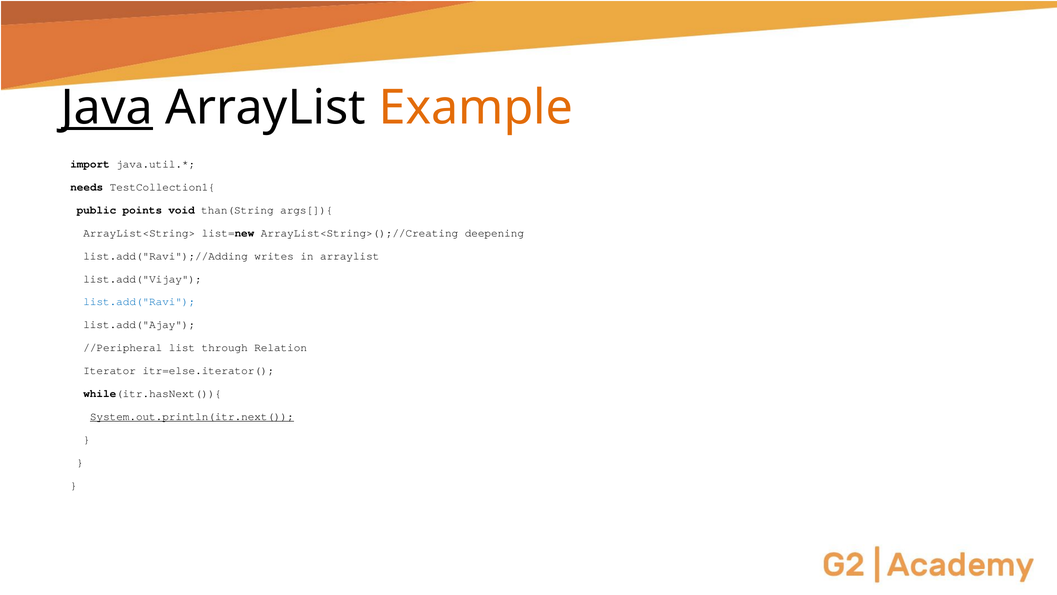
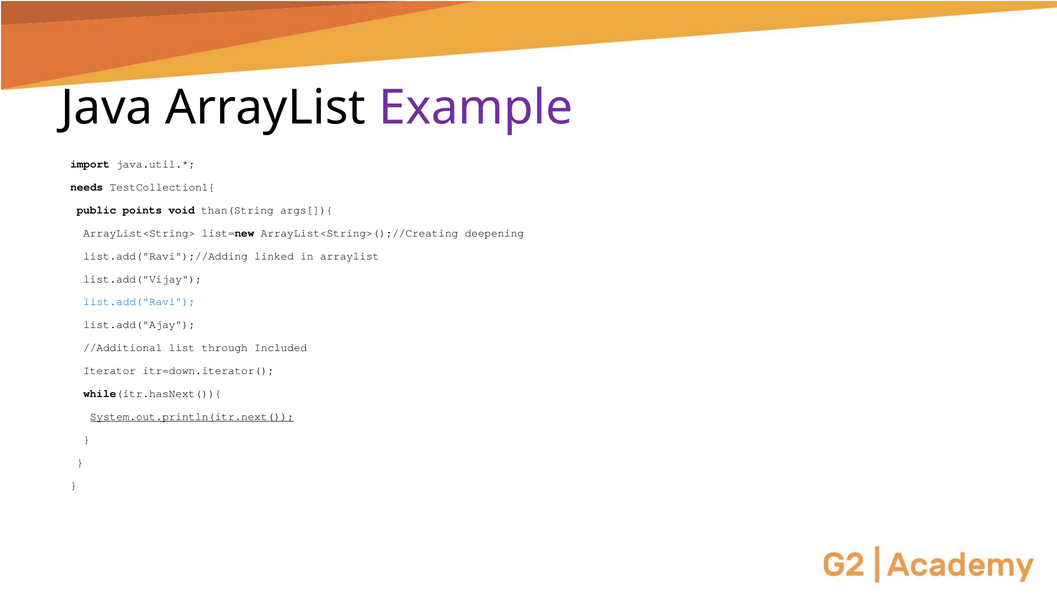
Java underline: present -> none
Example colour: orange -> purple
writes: writes -> linked
//Peripheral: //Peripheral -> //Additional
Relation: Relation -> Included
itr=else.iterator(: itr=else.iterator( -> itr=down.iterator(
